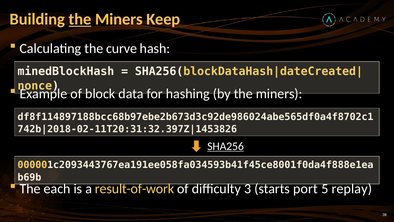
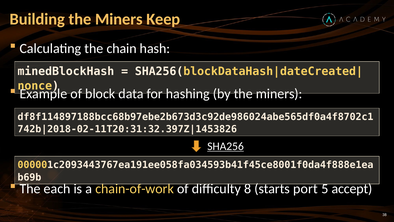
the at (80, 19) underline: present -> none
curve: curve -> chain
result-of-work: result-of-work -> chain-of-work
3: 3 -> 8
replay: replay -> accept
